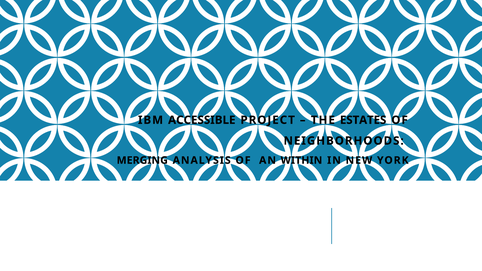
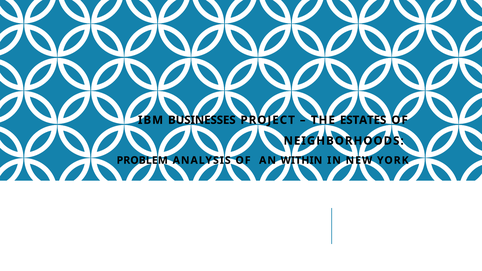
ACCESSIBLE: ACCESSIBLE -> BUSINESSES
MERGING: MERGING -> PROBLEM
